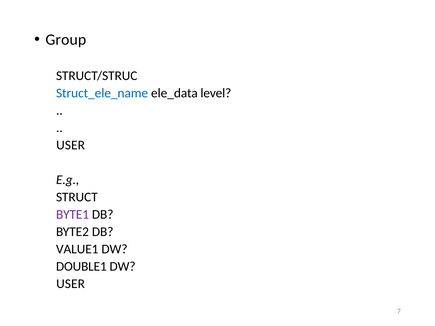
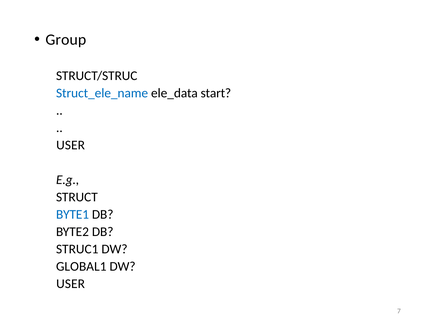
level: level -> start
BYTE1 colour: purple -> blue
VALUE1: VALUE1 -> STRUC1
DOUBLE1: DOUBLE1 -> GLOBAL1
